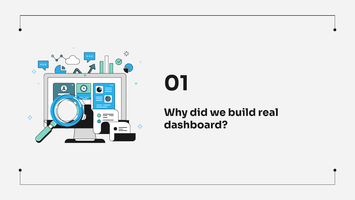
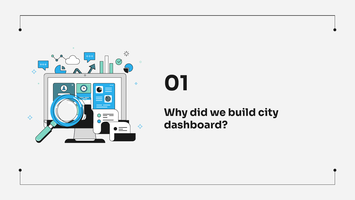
real: real -> city
